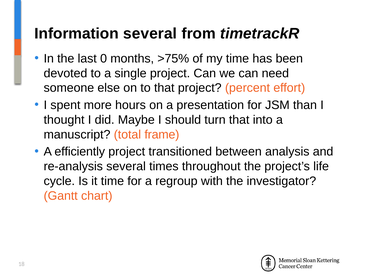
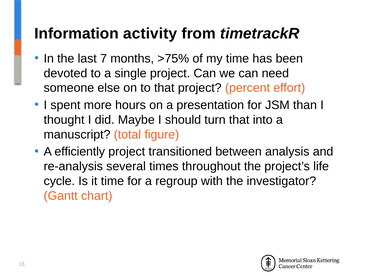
Information several: several -> activity
0: 0 -> 7
frame: frame -> figure
